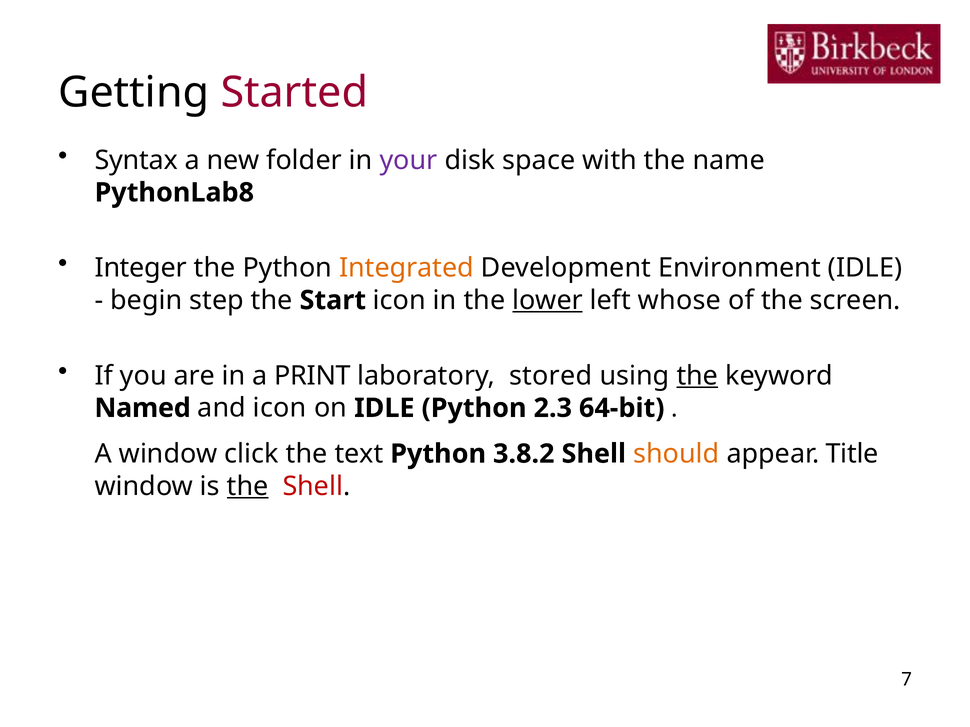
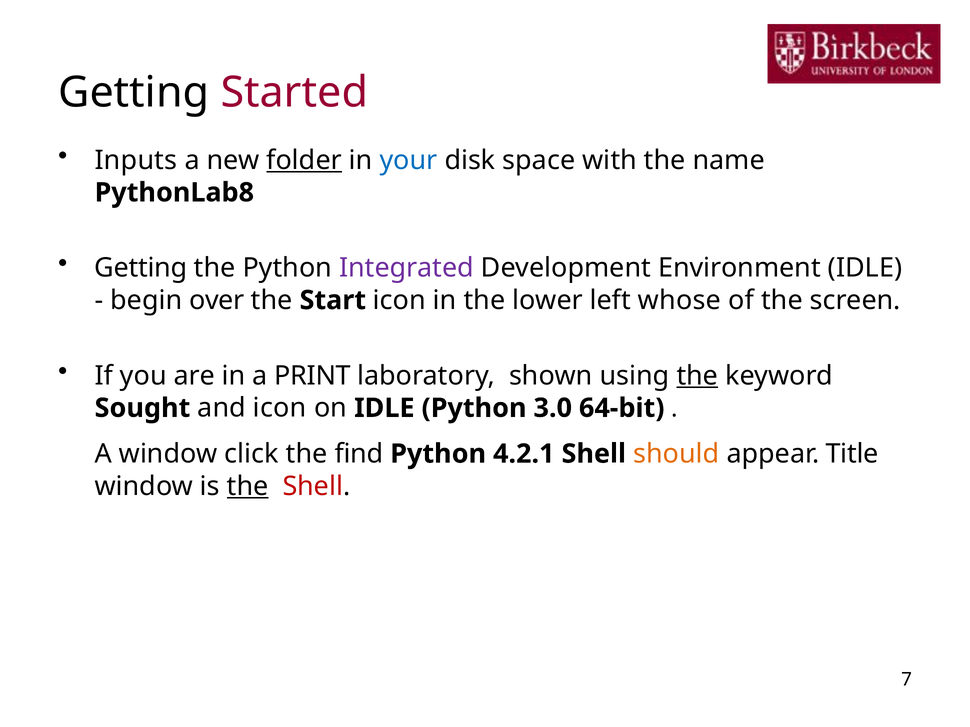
Syntax: Syntax -> Inputs
folder underline: none -> present
your colour: purple -> blue
Integer at (141, 268): Integer -> Getting
Integrated colour: orange -> purple
step: step -> over
lower underline: present -> none
stored: stored -> shown
Named: Named -> Sought
2.3: 2.3 -> 3.0
text: text -> find
3.8.2: 3.8.2 -> 4.2.1
